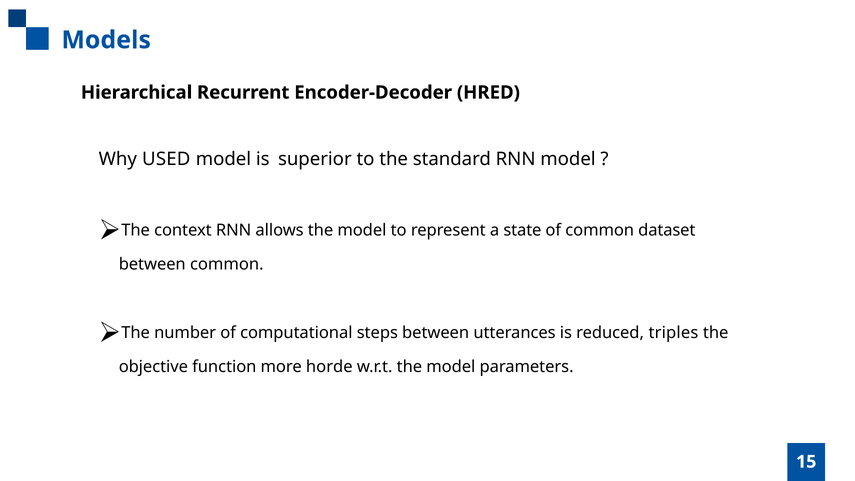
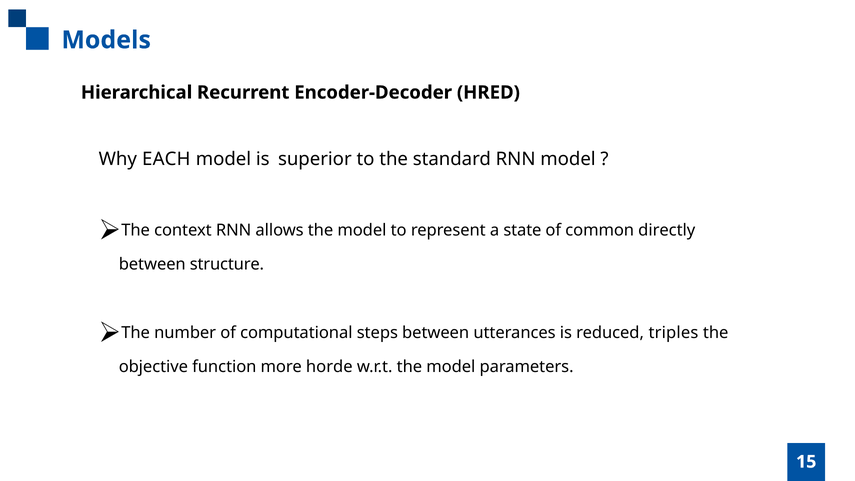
USED: USED -> EACH
dataset: dataset -> directly
between common: common -> structure
